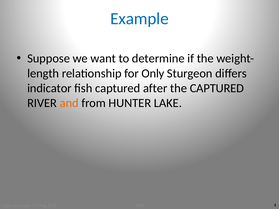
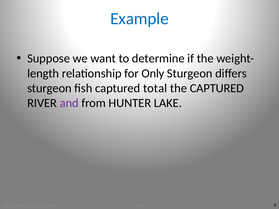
indicator at (49, 88): indicator -> sturgeon
after: after -> total
and colour: orange -> purple
